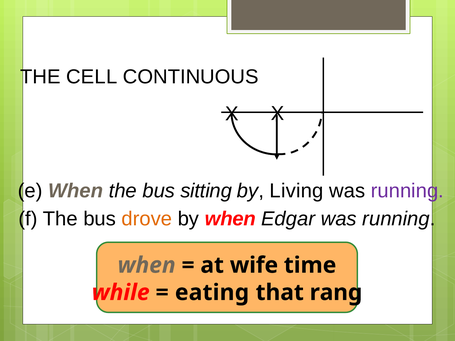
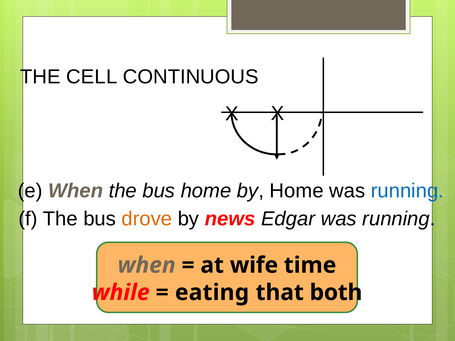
bus sitting: sitting -> home
by Living: Living -> Home
running at (407, 191) colour: purple -> blue
by when: when -> news
rang: rang -> both
